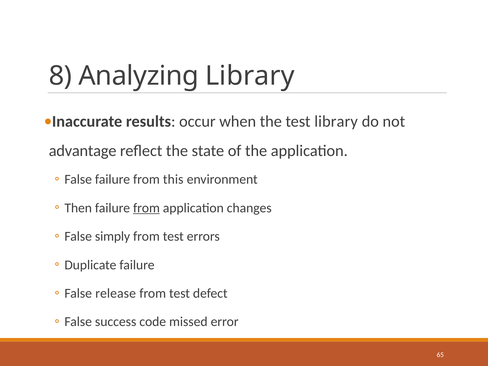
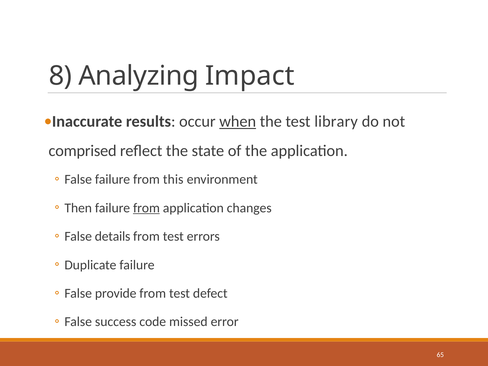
Analyzing Library: Library -> Impact
when underline: none -> present
advantage: advantage -> comprised
simply: simply -> details
release: release -> provide
